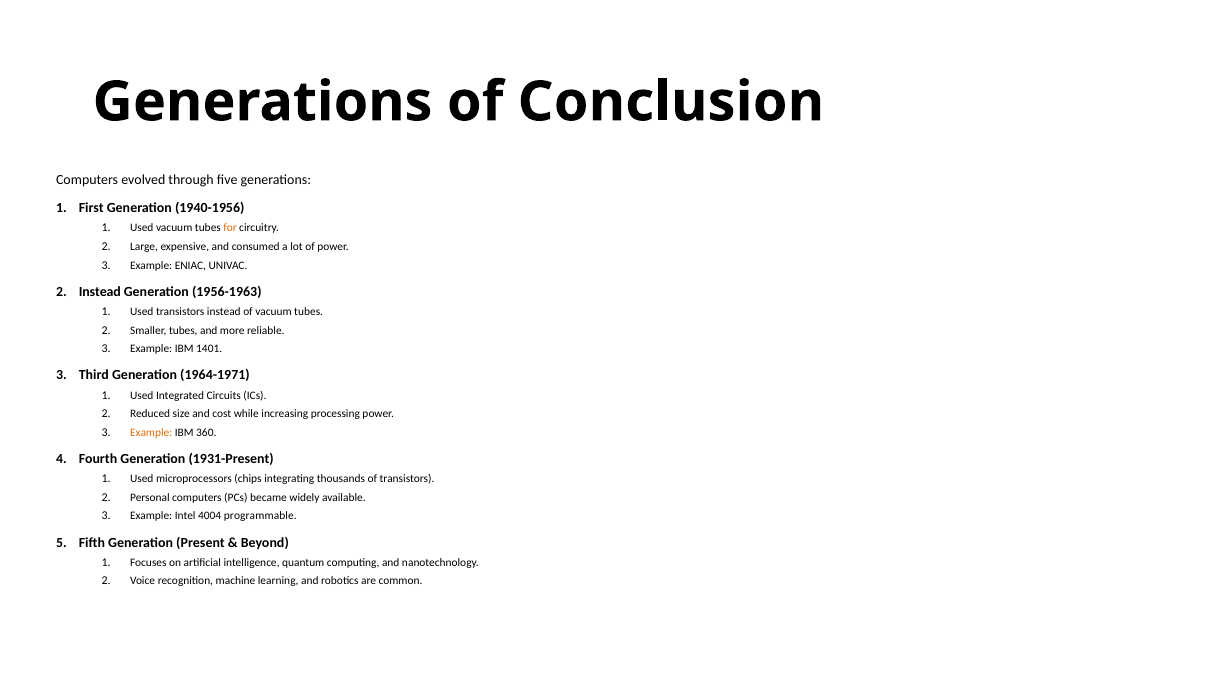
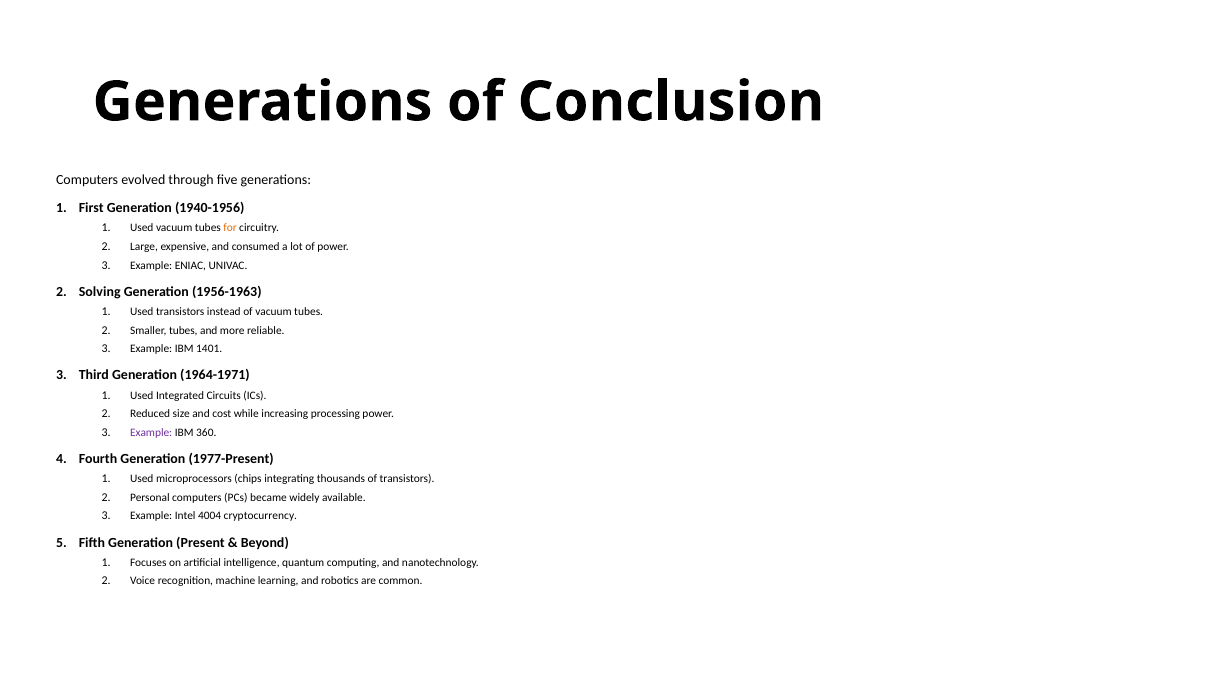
Instead at (100, 292): Instead -> Solving
Example at (151, 433) colour: orange -> purple
1931-Present: 1931-Present -> 1977-Present
programmable: programmable -> cryptocurrency
